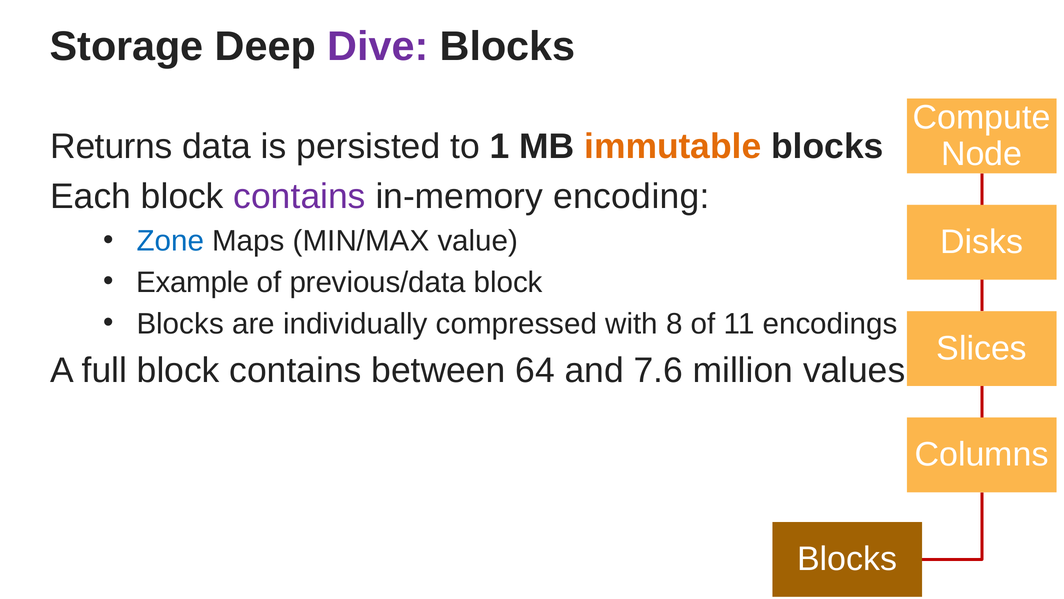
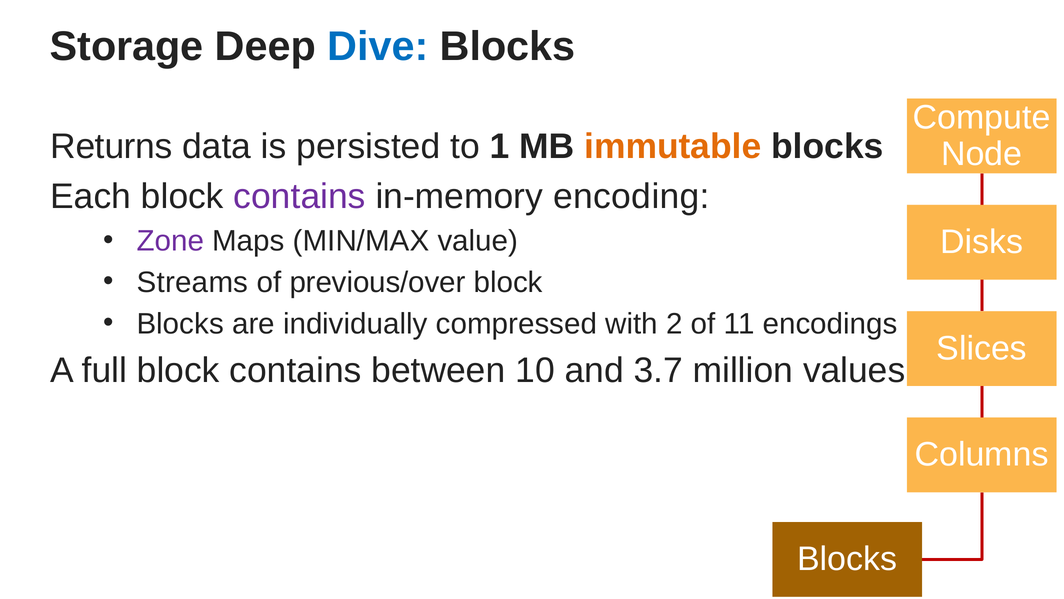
Dive colour: purple -> blue
Zone colour: blue -> purple
Example: Example -> Streams
previous/data: previous/data -> previous/over
8: 8 -> 2
64: 64 -> 10
7.6: 7.6 -> 3.7
